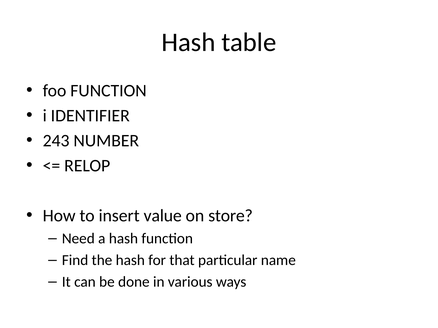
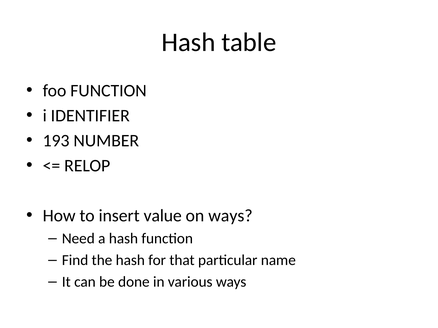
243: 243 -> 193
on store: store -> ways
